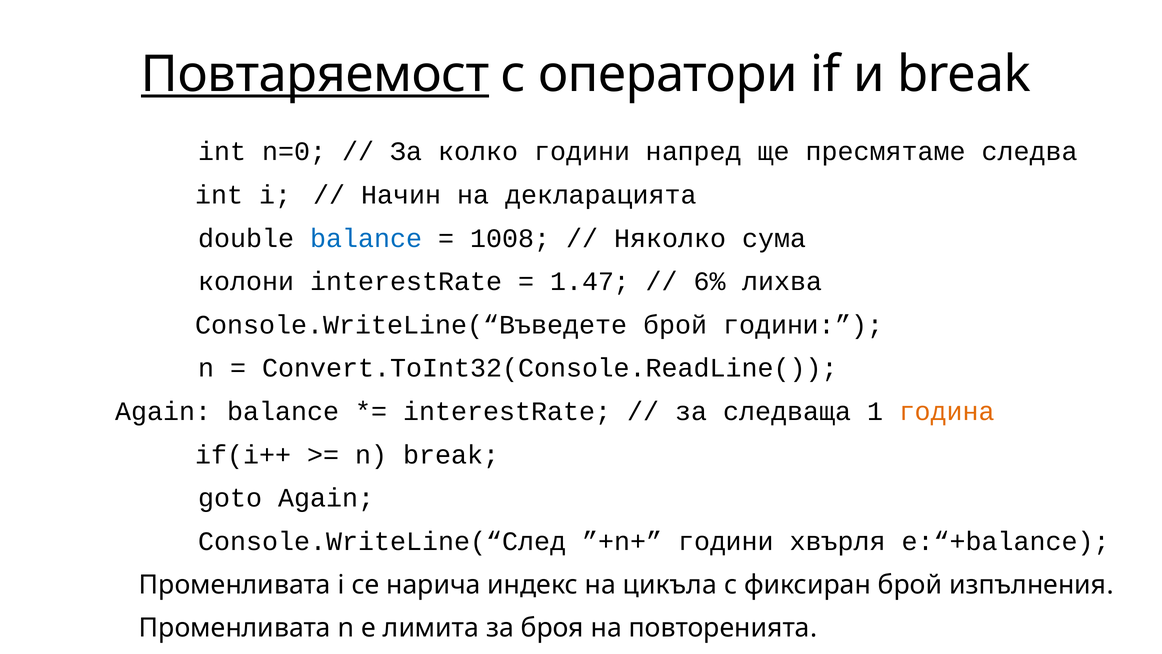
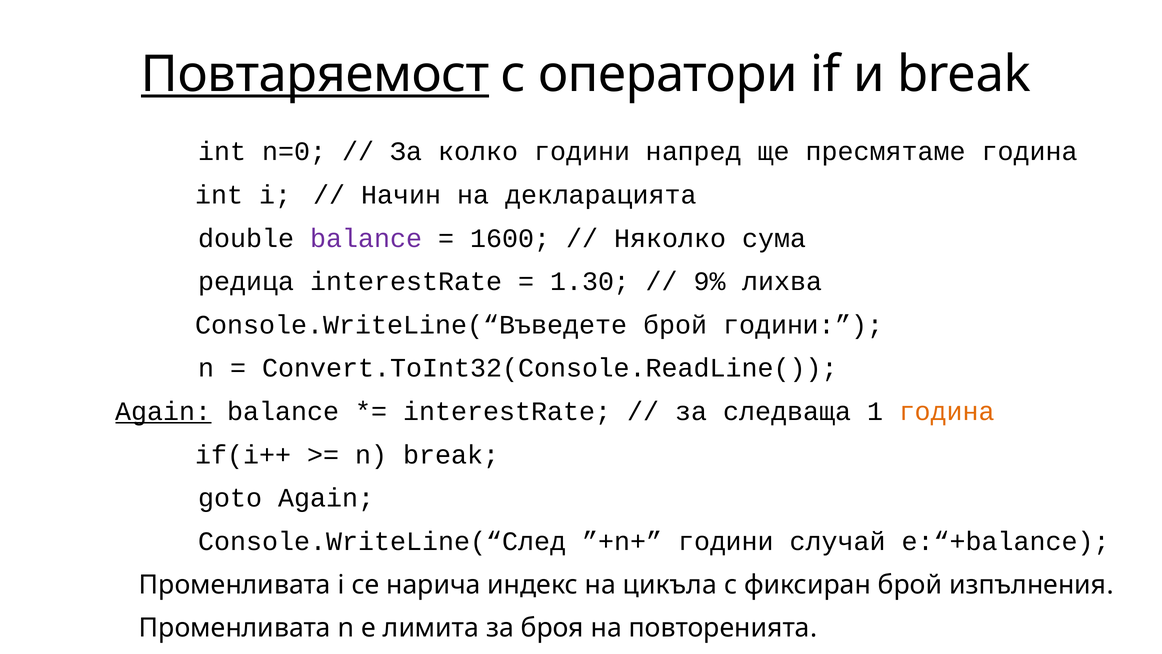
пресмятаме следва: следва -> година
balance at (366, 238) colour: blue -> purple
1008: 1008 -> 1600
колони: колони -> редица
1.47: 1.47 -> 1.30
6%: 6% -> 9%
Again at (163, 411) underline: none -> present
хвърля: хвърля -> случай
